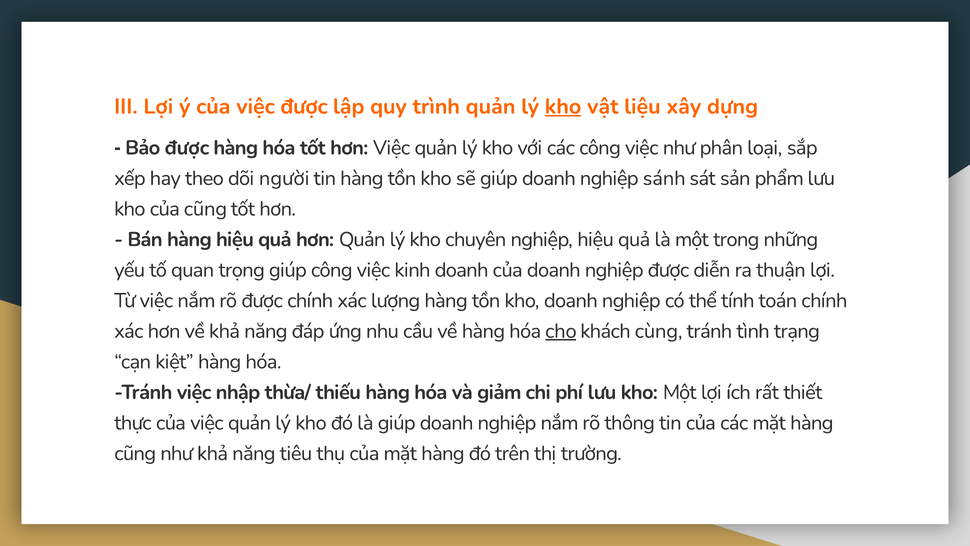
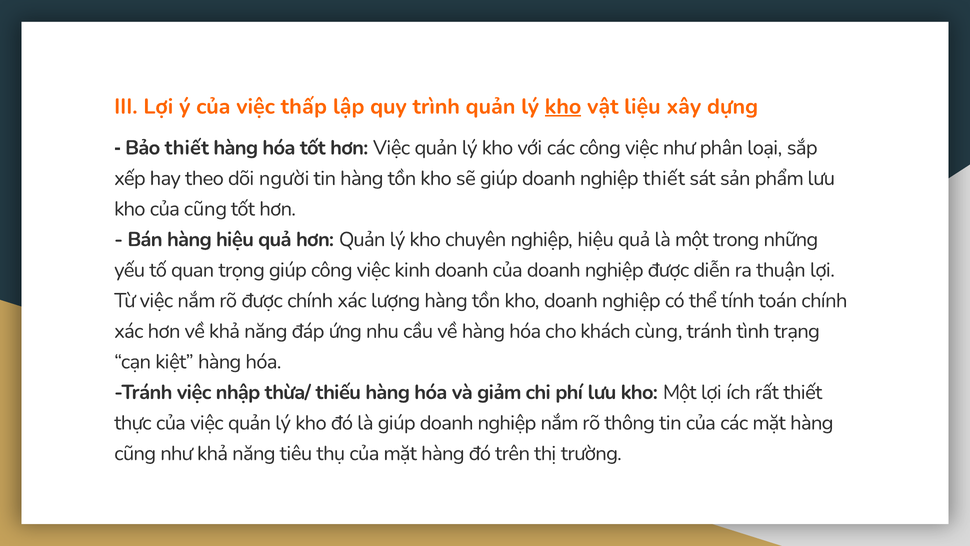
việc được: được -> thấp
Bảo được: được -> thiết
nghiệp sánh: sánh -> thiết
cho underline: present -> none
